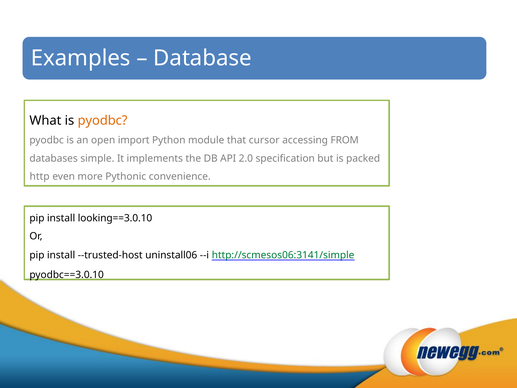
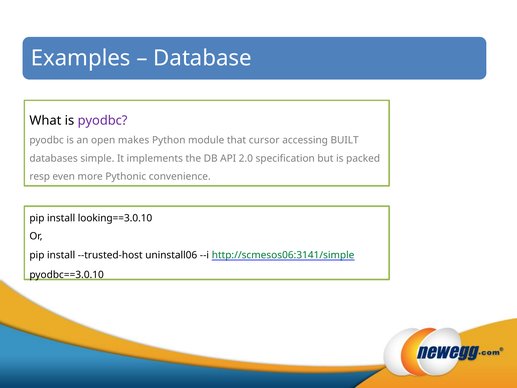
pyodbc at (103, 121) colour: orange -> purple
import: import -> makes
FROM: FROM -> BUILT
http: http -> resp
